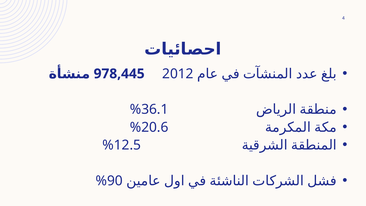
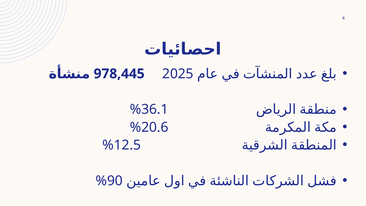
2012: 2012 -> 2025
